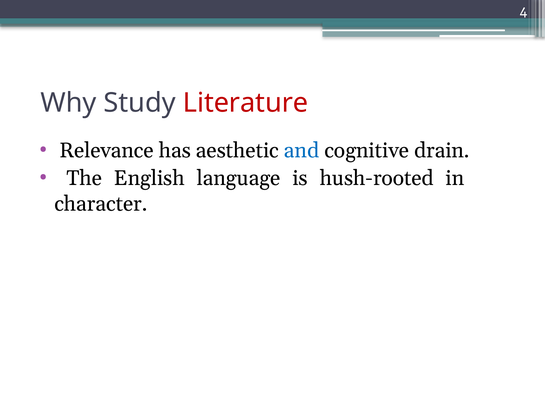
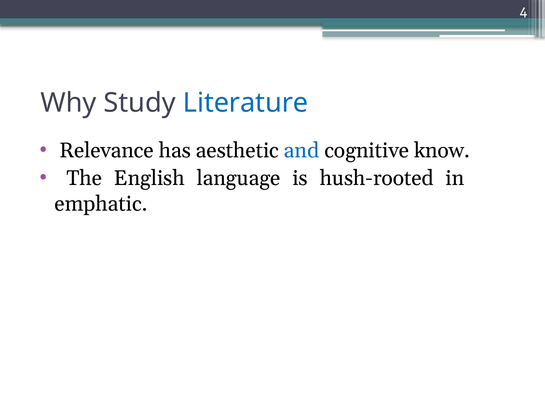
Literature colour: red -> blue
drain: drain -> know
character: character -> emphatic
